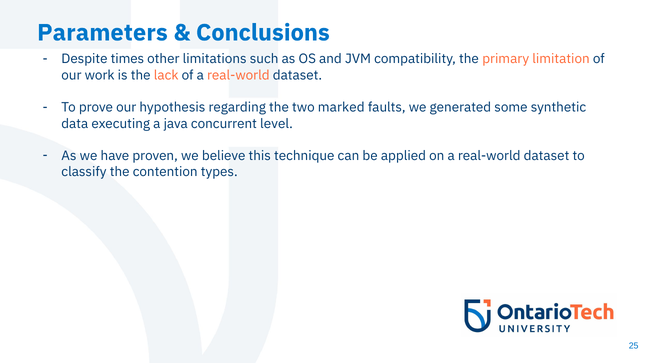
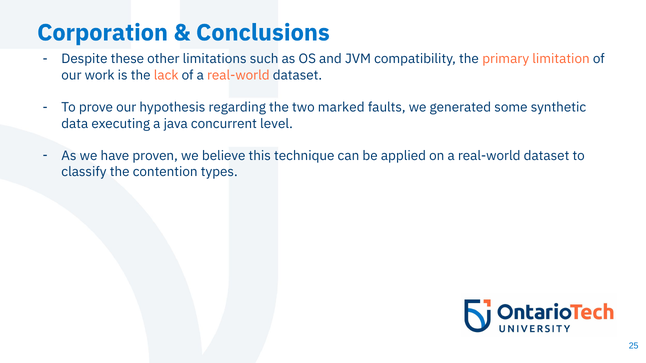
Parameters: Parameters -> Corporation
times: times -> these
